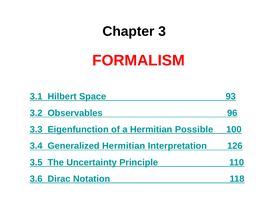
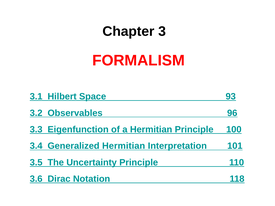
Hermitian Possible: Possible -> Principle
126: 126 -> 101
